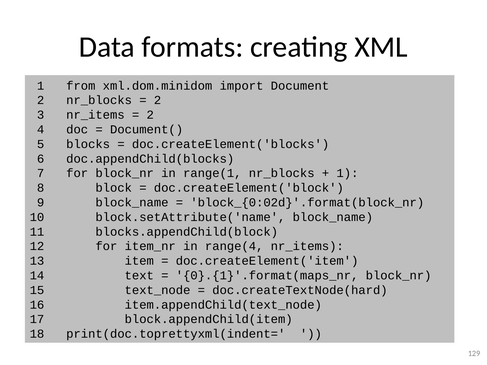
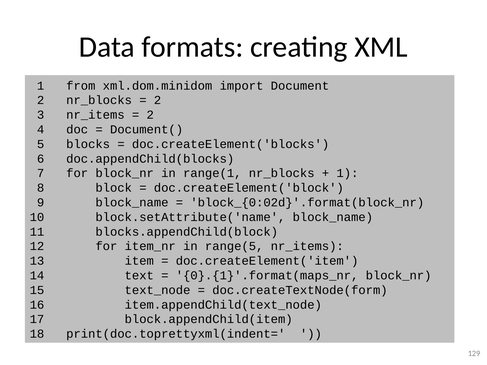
range(4: range(4 -> range(5
doc.createTextNode(hard: doc.createTextNode(hard -> doc.createTextNode(form
